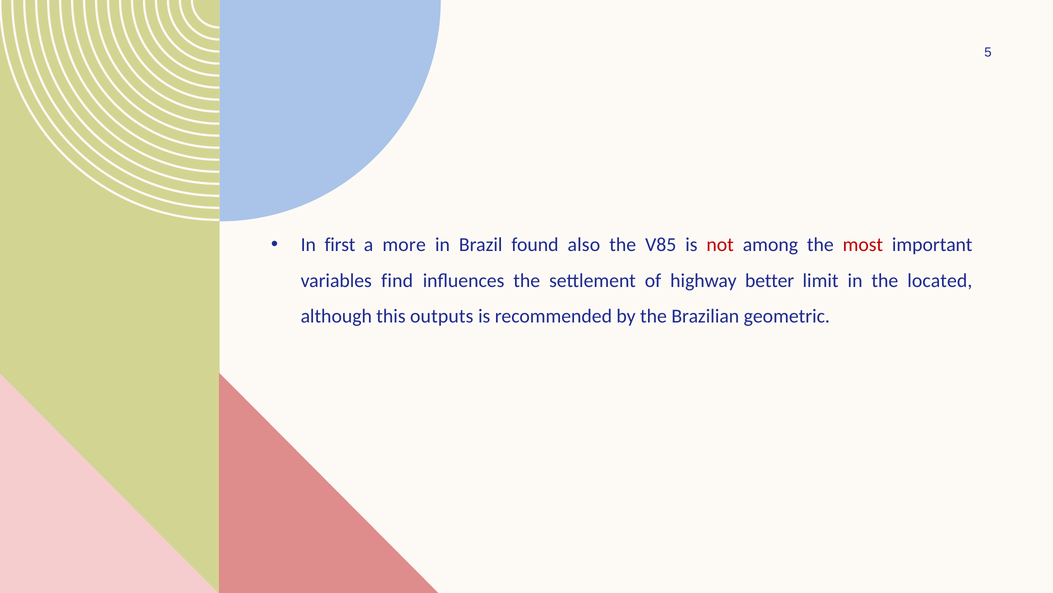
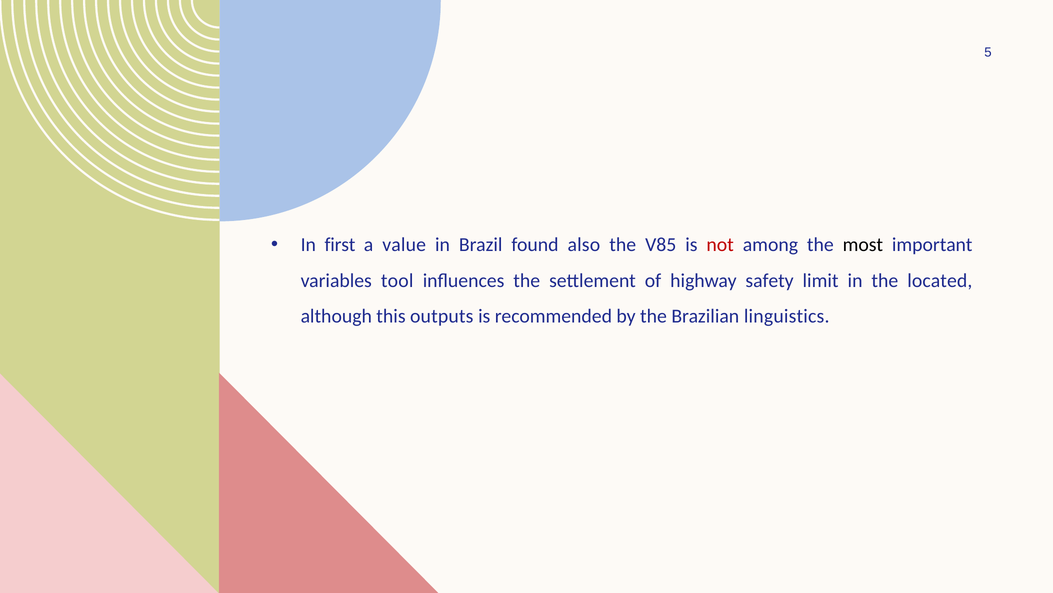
more: more -> value
most colour: red -> black
find: find -> tool
better: better -> safety
geometric: geometric -> linguistics
